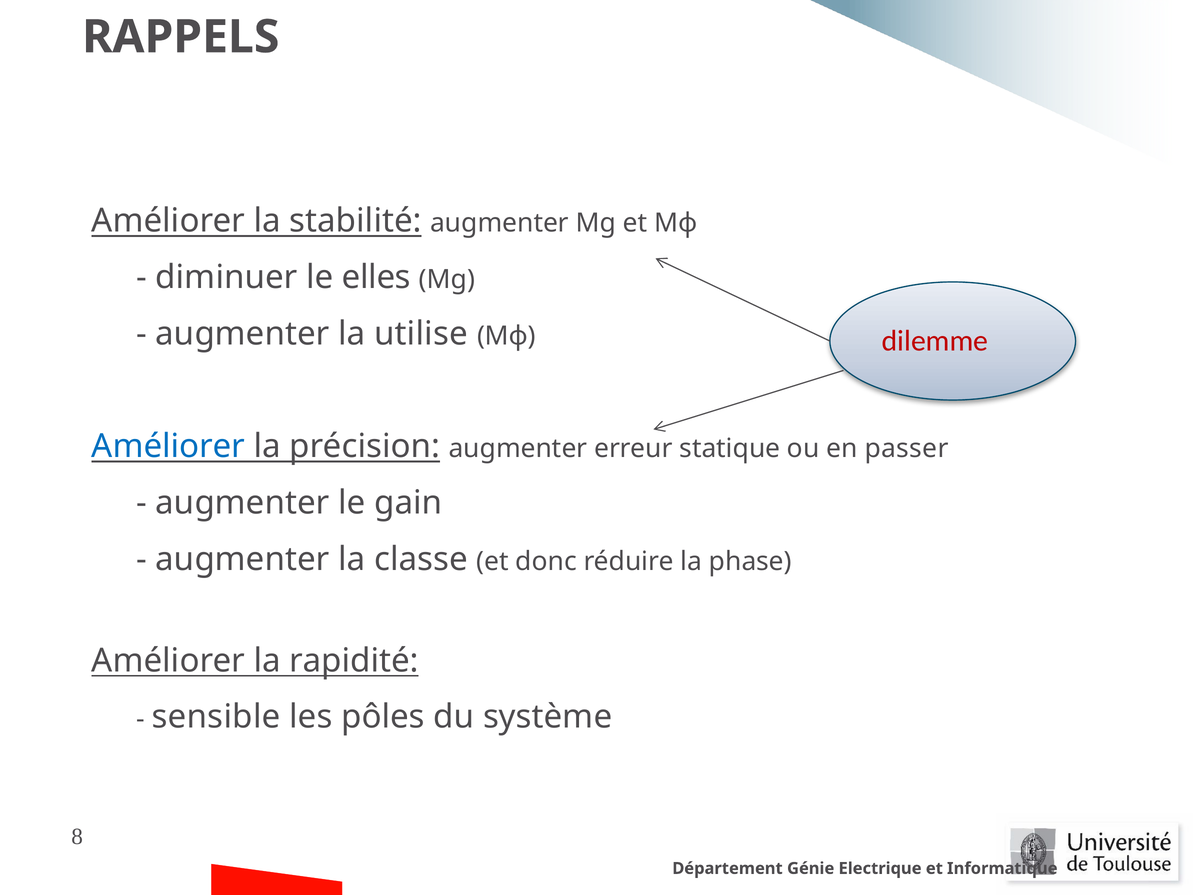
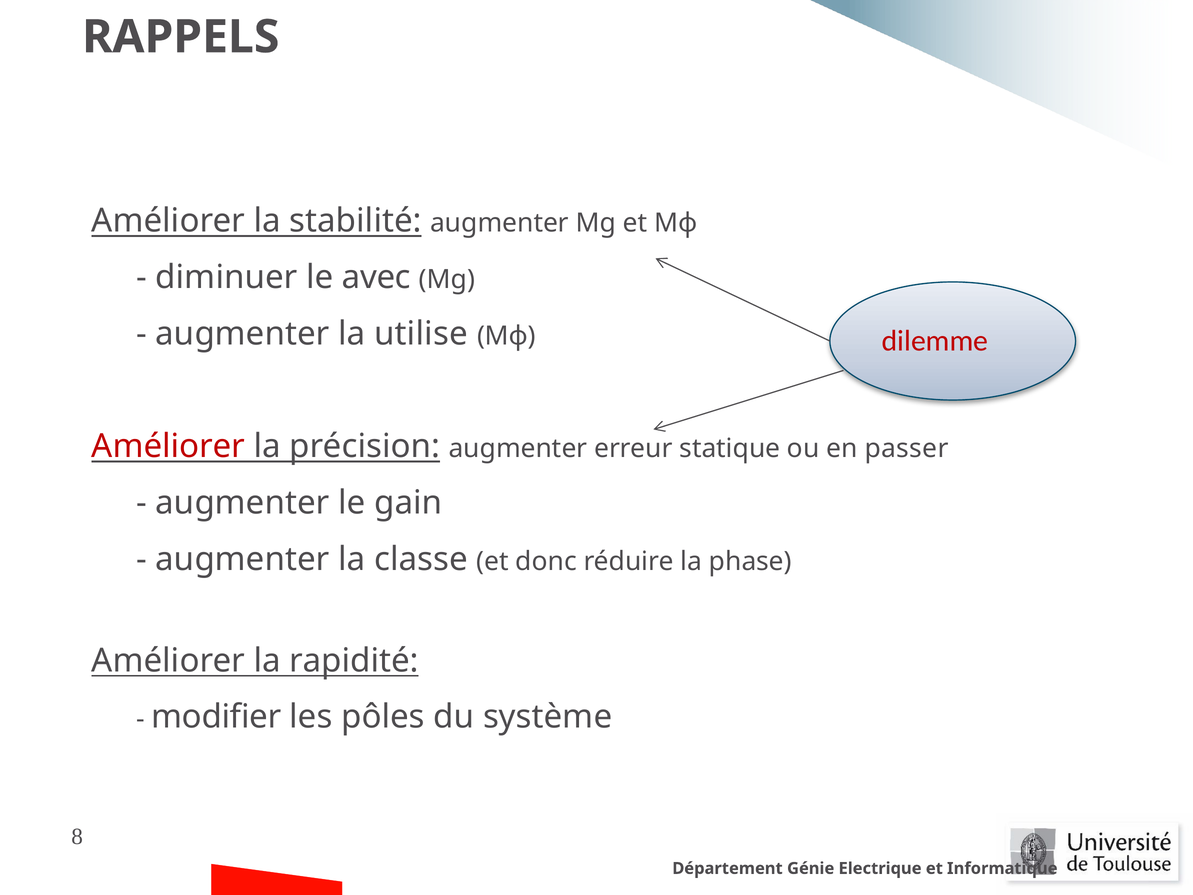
elles: elles -> avec
Améliorer at (168, 446) colour: blue -> red
sensible: sensible -> modifier
